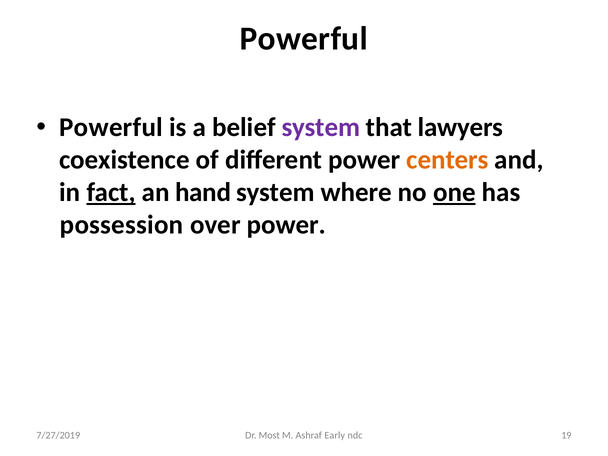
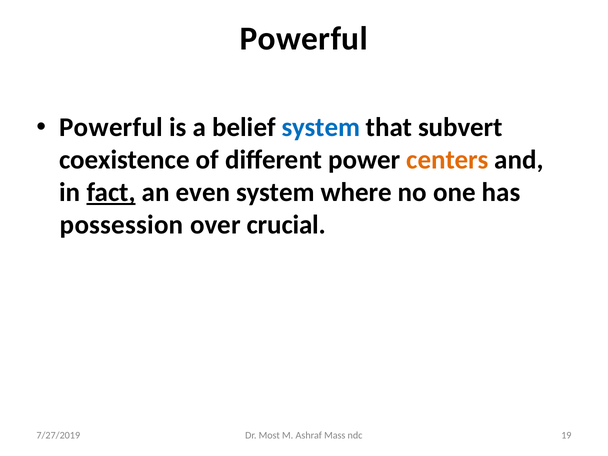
system at (321, 128) colour: purple -> blue
lawyers: lawyers -> subvert
hand: hand -> even
one underline: present -> none
over power: power -> crucial
Early: Early -> Mass
